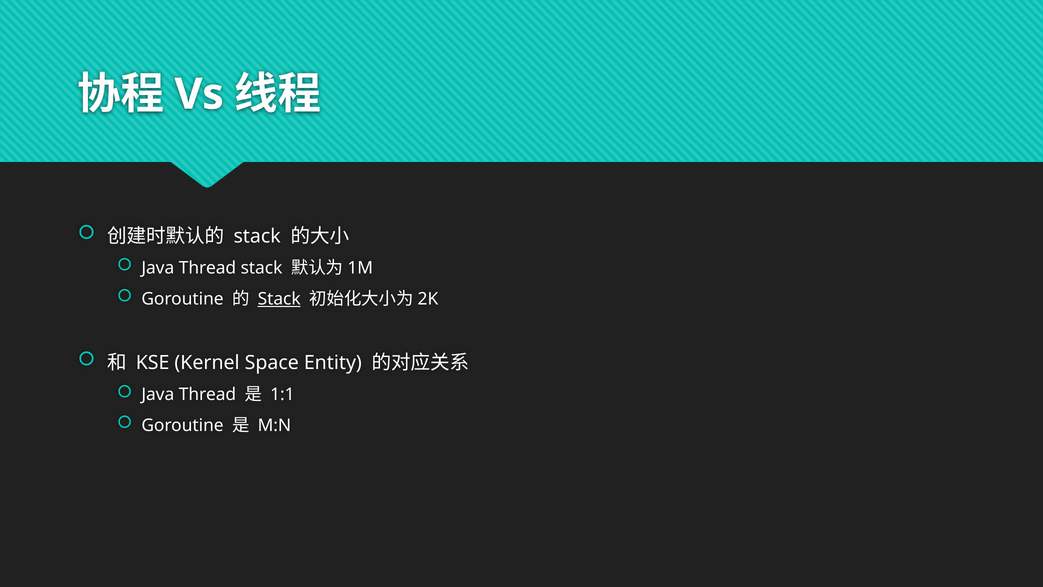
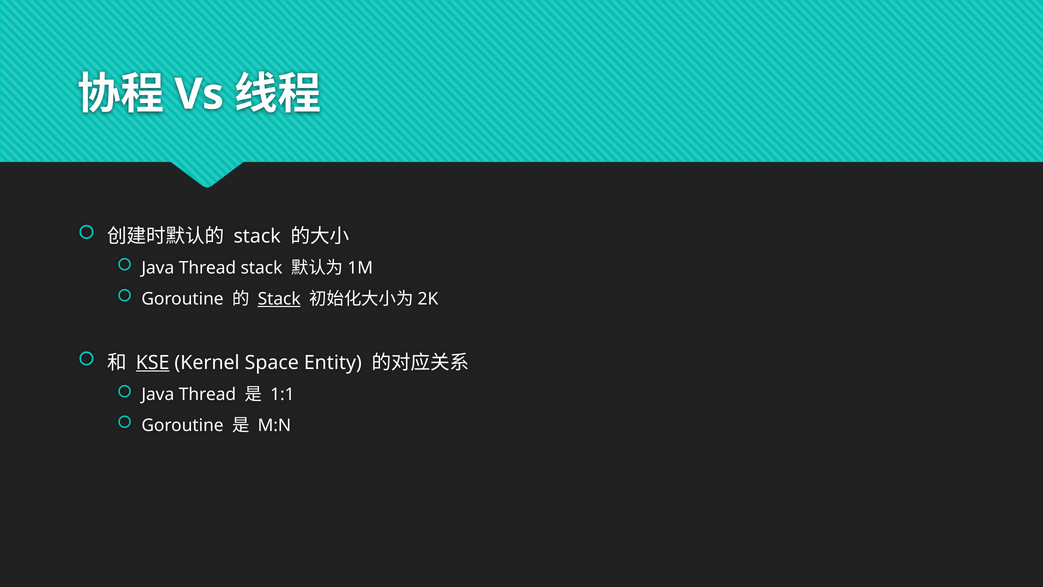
KSE underline: none -> present
